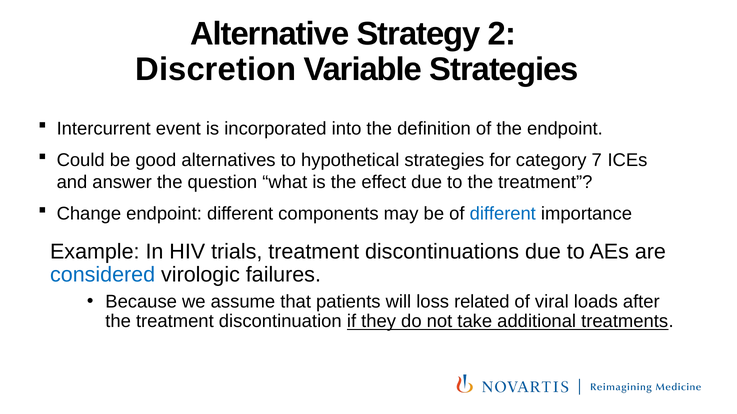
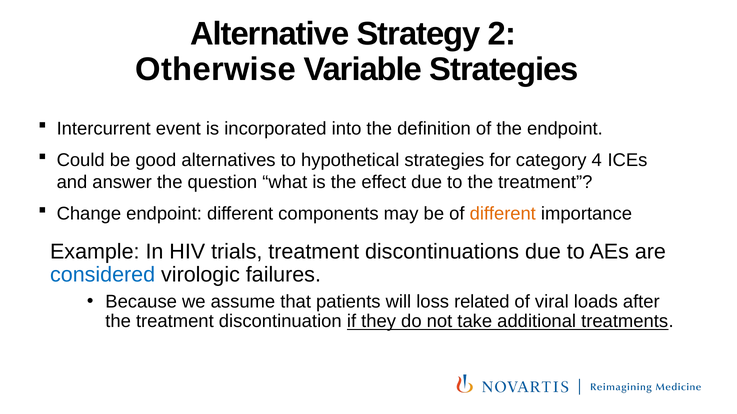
Discretion: Discretion -> Otherwise
7: 7 -> 4
different at (503, 214) colour: blue -> orange
